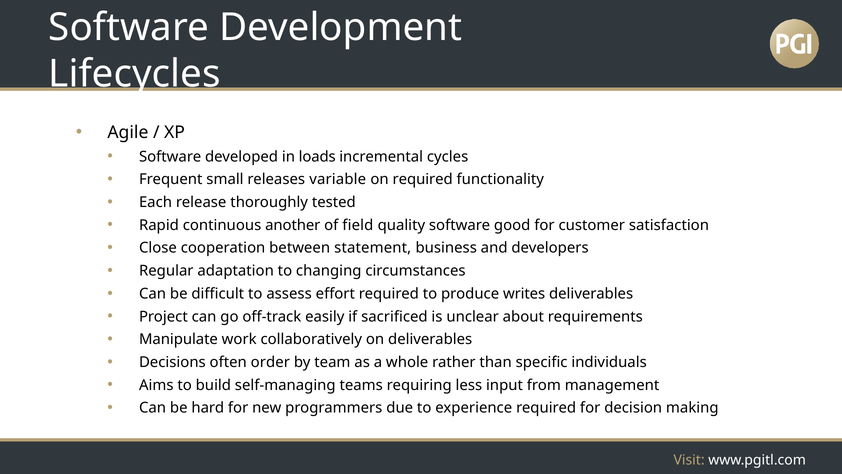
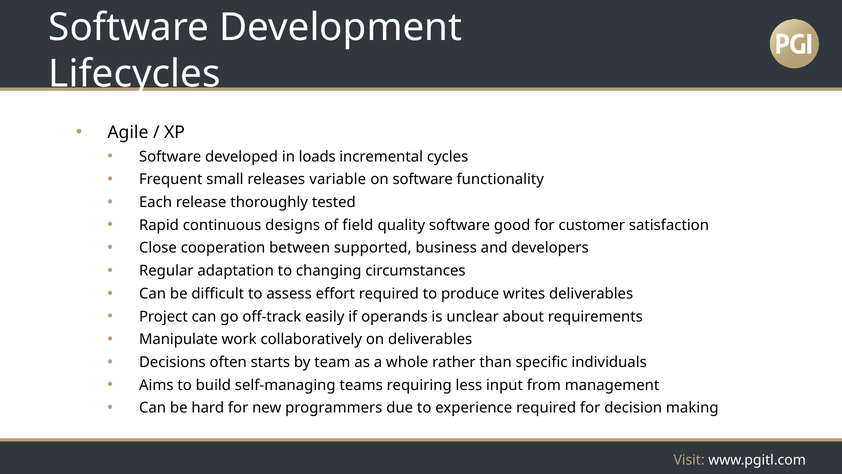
on required: required -> software
another: another -> designs
statement: statement -> supported
sacrificed: sacrificed -> operands
order: order -> starts
